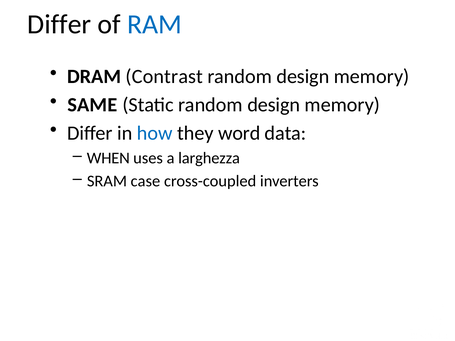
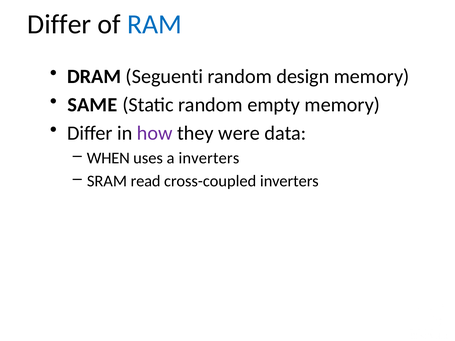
Contrast: Contrast -> Seguenti
Static random design: design -> empty
how colour: blue -> purple
word: word -> were
a larghezza: larghezza -> inverters
case: case -> read
